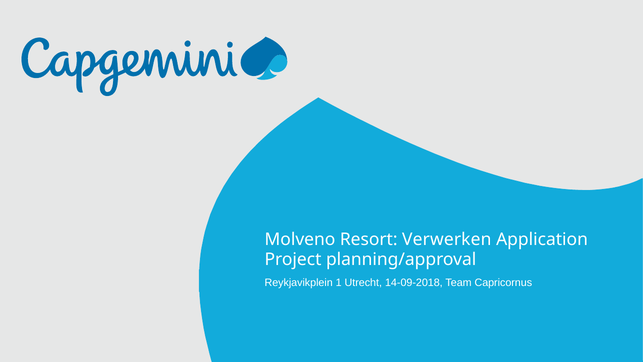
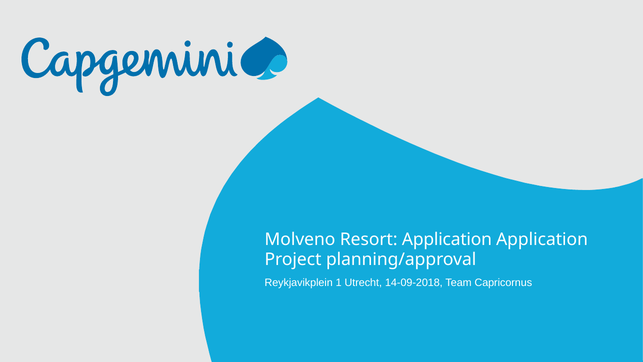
Resort Verwerken: Verwerken -> Application
